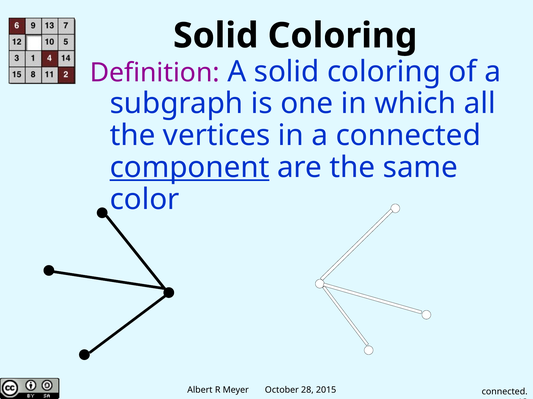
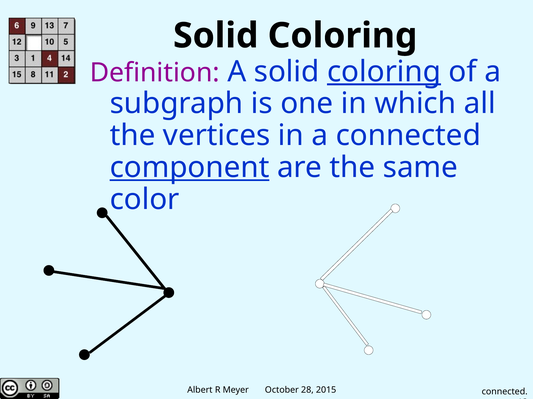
coloring at (384, 72) underline: none -> present
